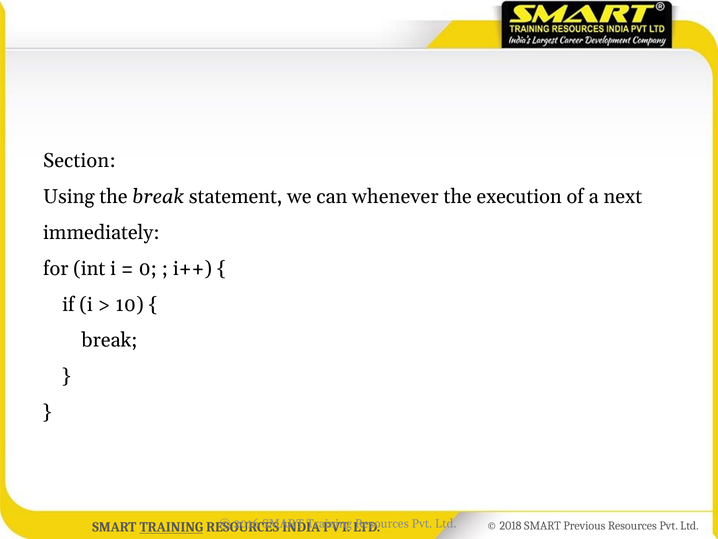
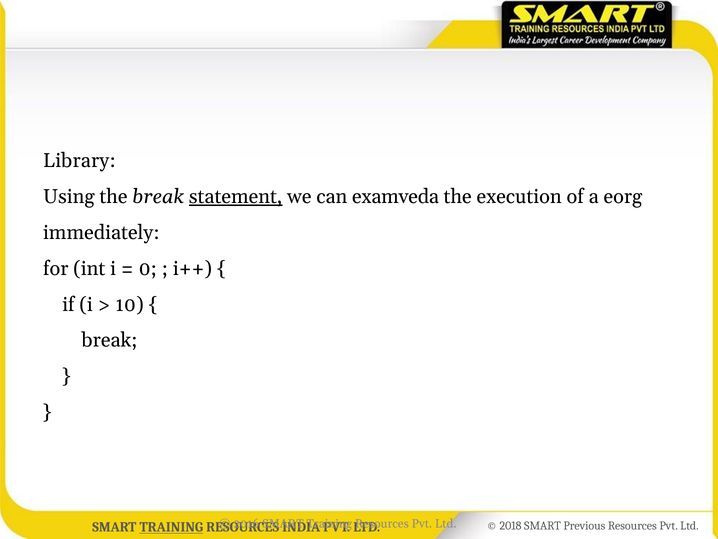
Section: Section -> Library
statement underline: none -> present
whenever: whenever -> examveda
next: next -> eorg
